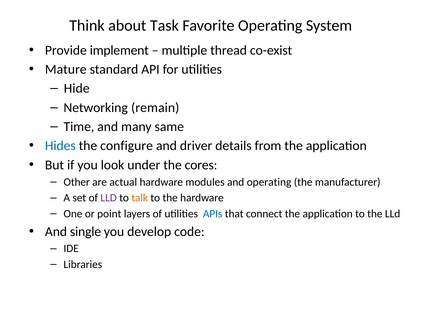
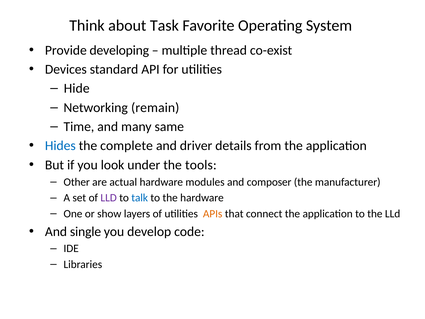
implement: implement -> developing
Mature: Mature -> Devices
configure: configure -> complete
cores: cores -> tools
and operating: operating -> composer
talk colour: orange -> blue
point: point -> show
APIs colour: blue -> orange
